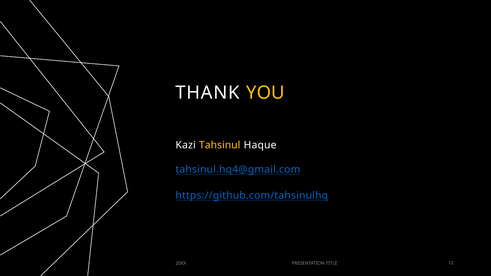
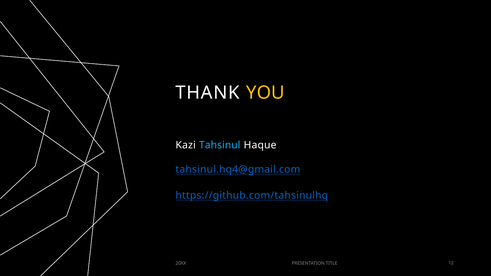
Tahsinul colour: yellow -> light blue
